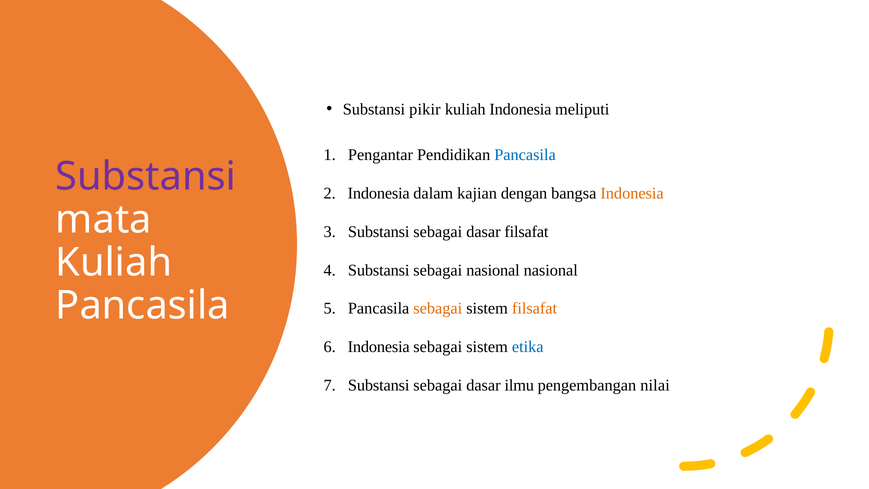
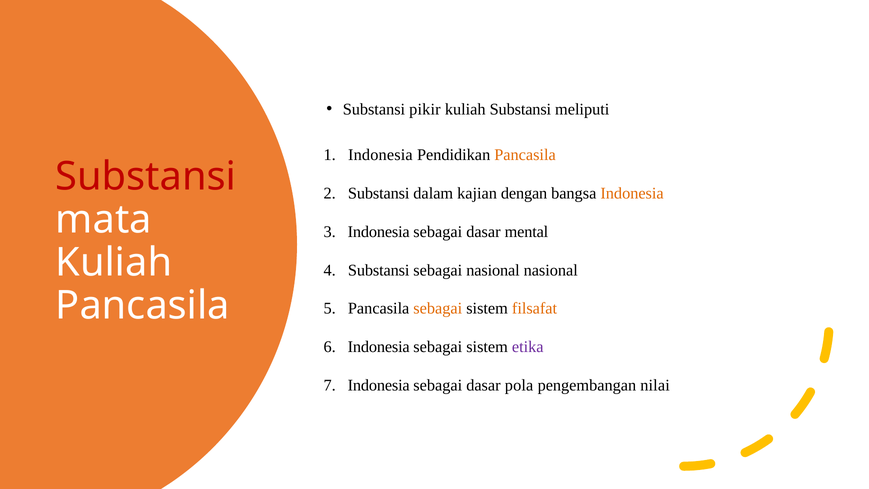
kuliah Indonesia: Indonesia -> Substansi
Pengantar at (380, 155): Pengantar -> Indonesia
Pancasila at (525, 155) colour: blue -> orange
Substansi at (146, 176) colour: purple -> red
Indonesia at (379, 193): Indonesia -> Substansi
Substansi at (379, 232): Substansi -> Indonesia
dasar filsafat: filsafat -> mental
etika colour: blue -> purple
Substansi at (379, 385): Substansi -> Indonesia
ilmu: ilmu -> pola
